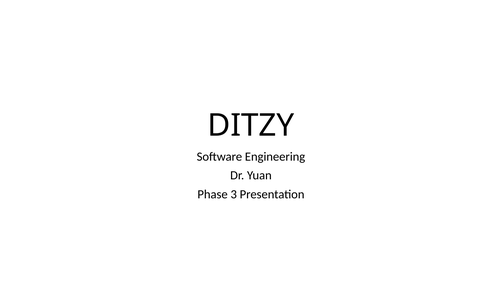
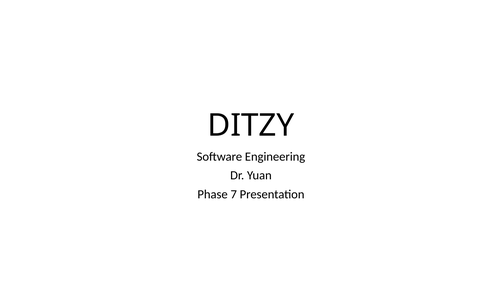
3: 3 -> 7
